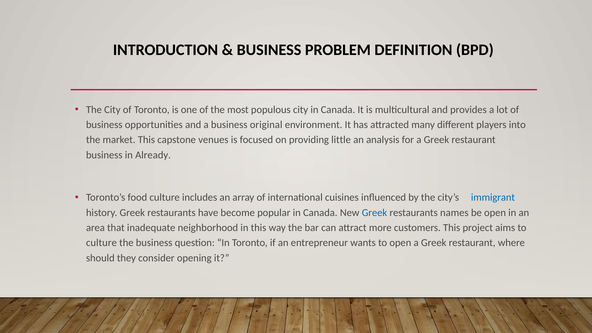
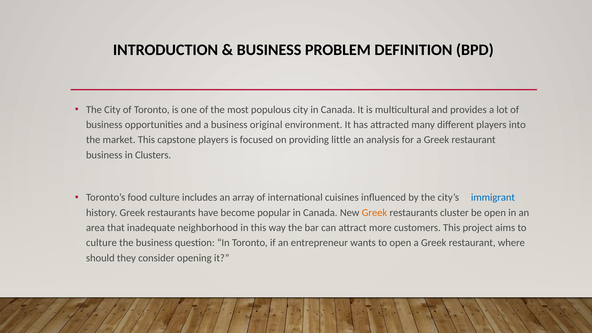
capstone venues: venues -> players
Already: Already -> Clusters
Greek at (374, 213) colour: blue -> orange
names: names -> cluster
